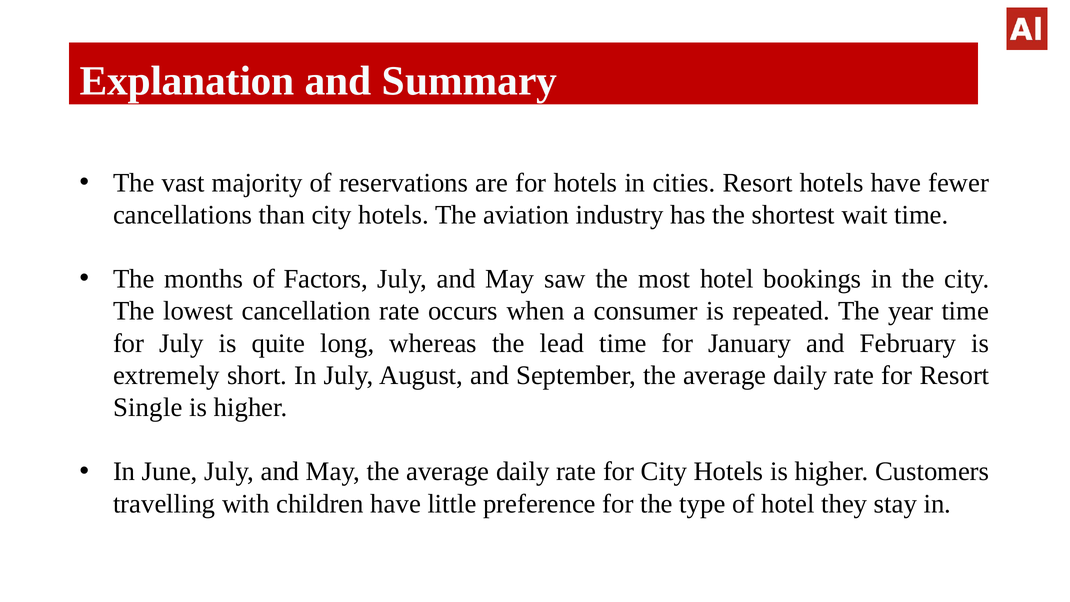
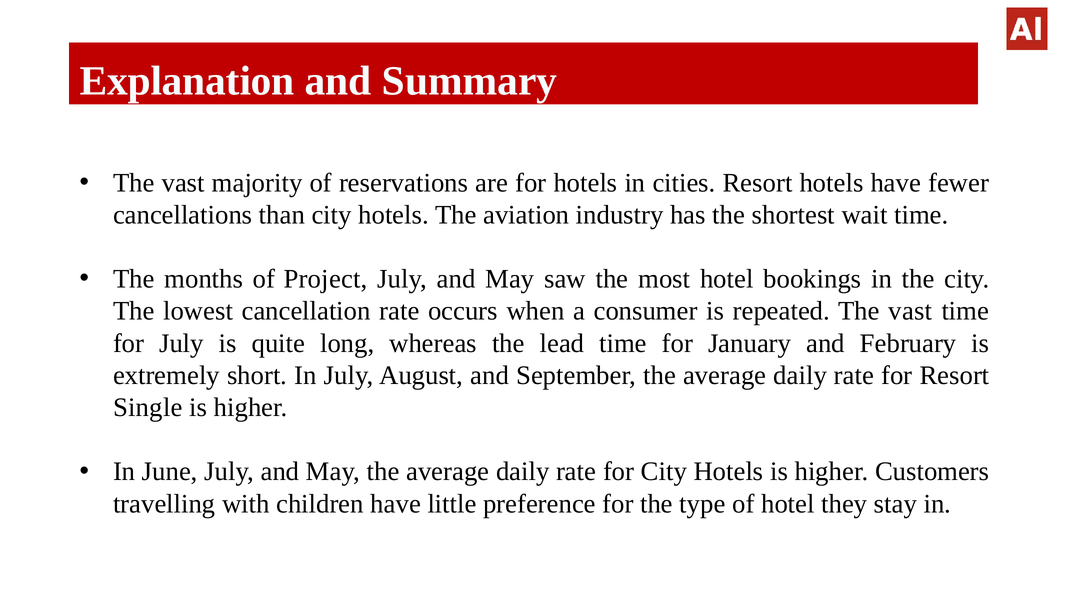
Factors: Factors -> Project
repeated The year: year -> vast
